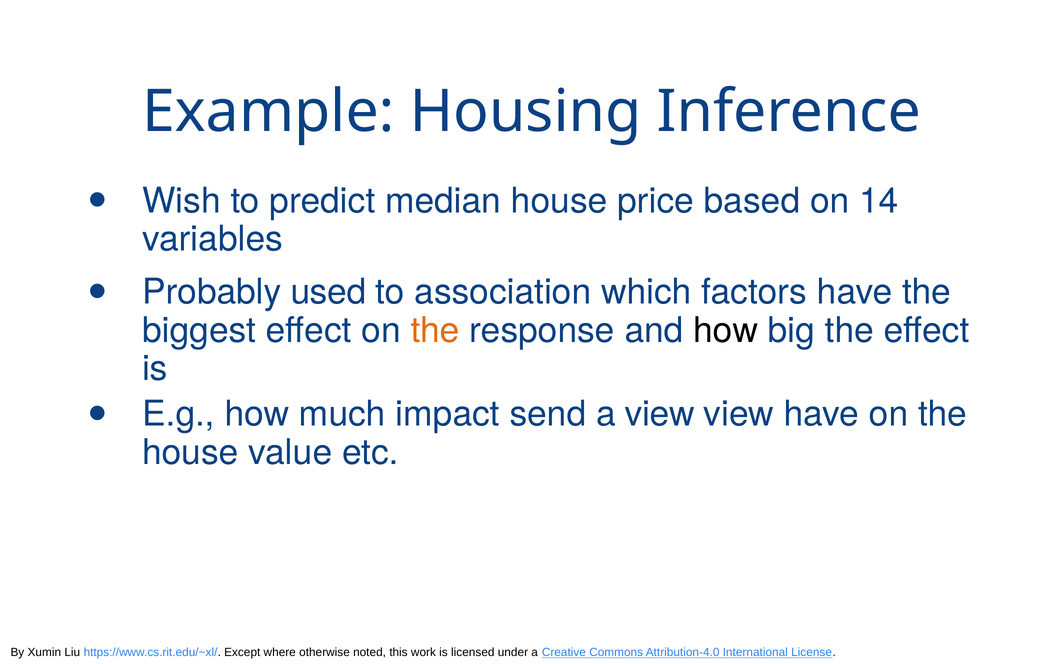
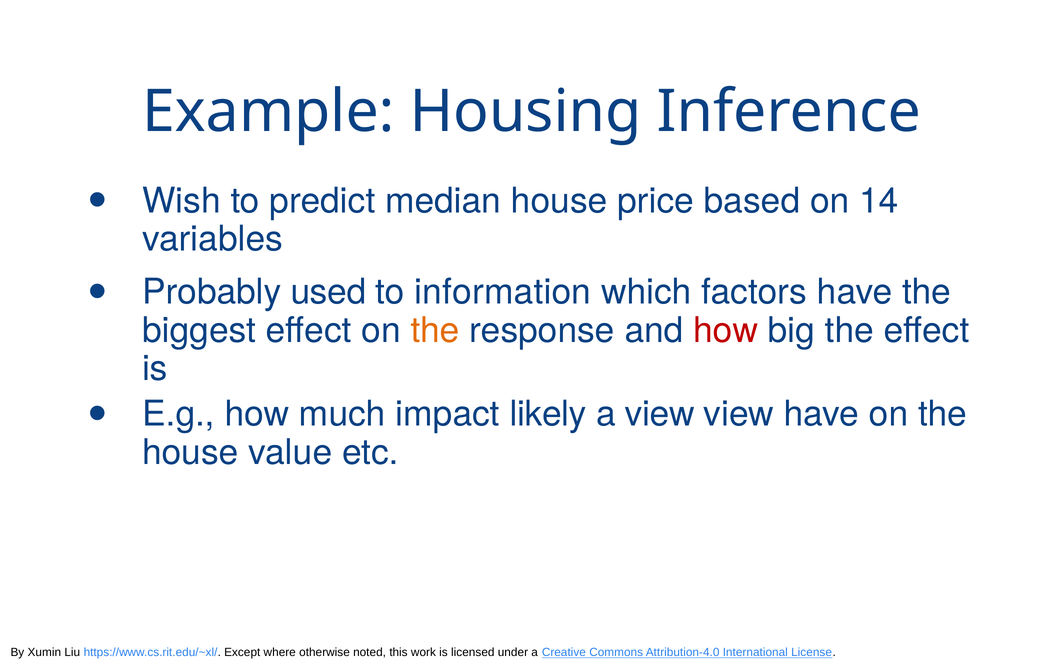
association: association -> information
how at (726, 330) colour: black -> red
send: send -> likely
